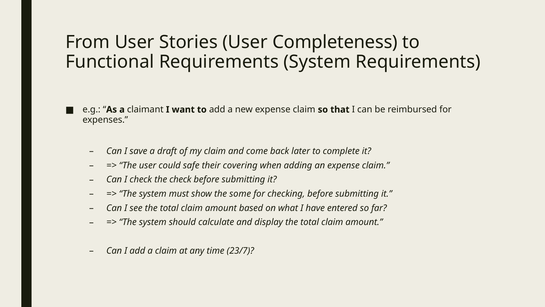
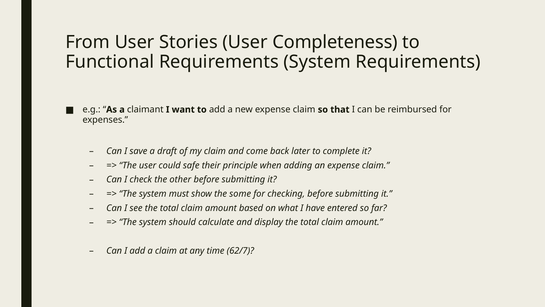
covering: covering -> principle
the check: check -> other
23/7: 23/7 -> 62/7
